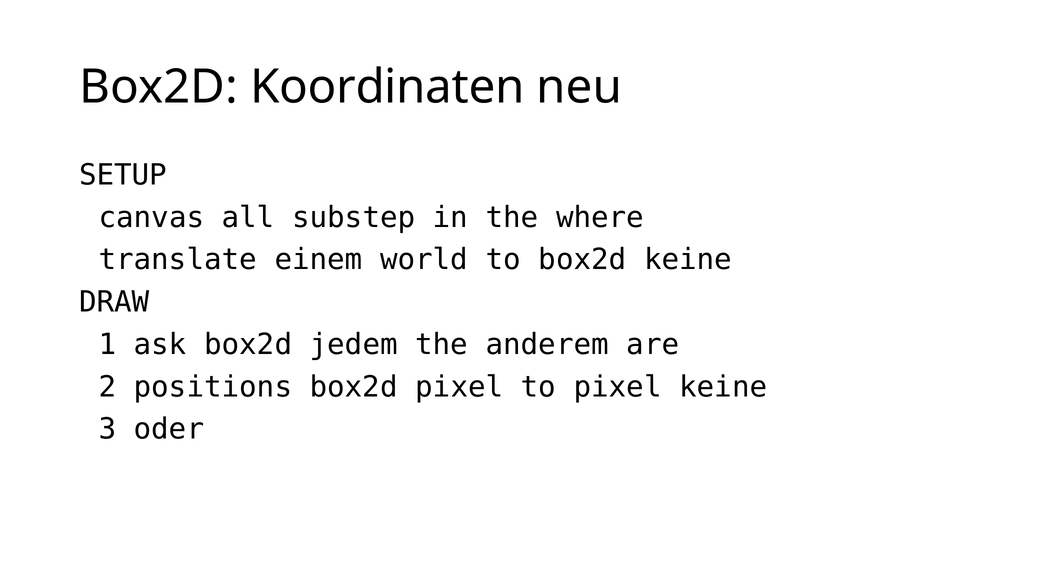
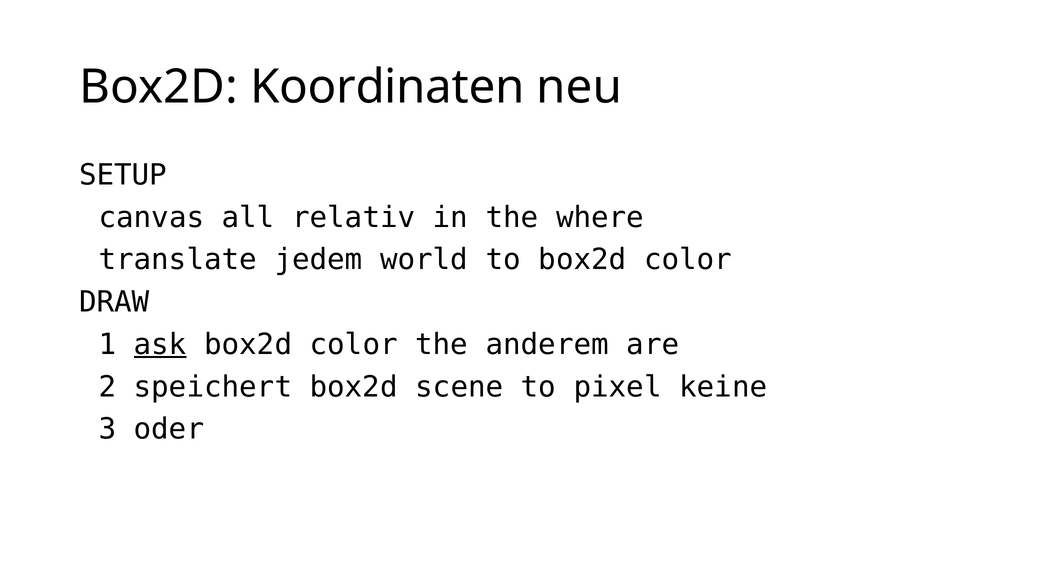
substep: substep -> relativ
einem: einem -> jedem
to box2d keine: keine -> color
ask underline: none -> present
jedem at (354, 345): jedem -> color
positions: positions -> speichert
box2d pixel: pixel -> scene
